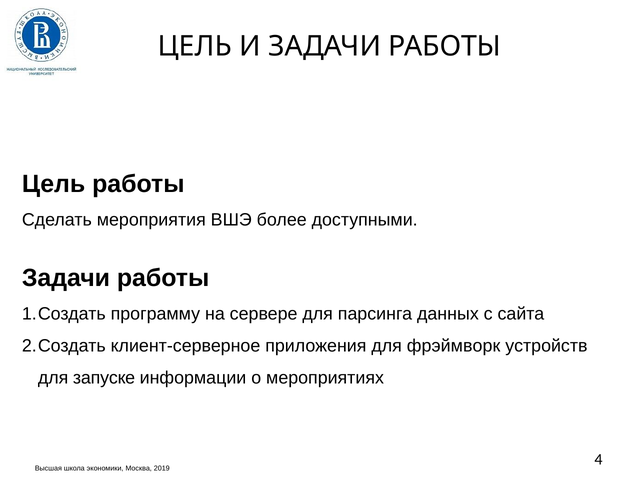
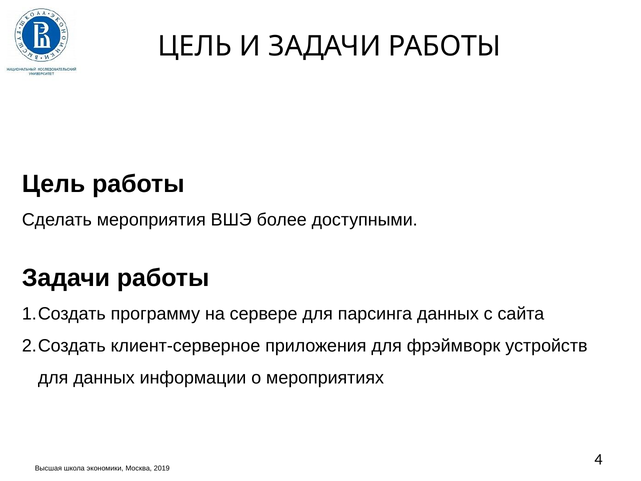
для запуске: запуске -> данных
